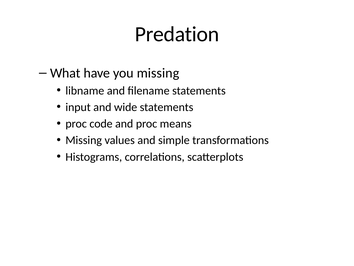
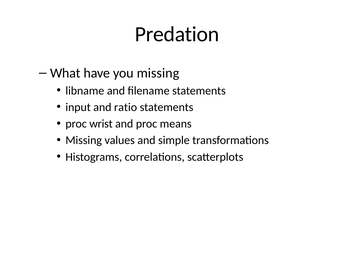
wide: wide -> ratio
code: code -> wrist
